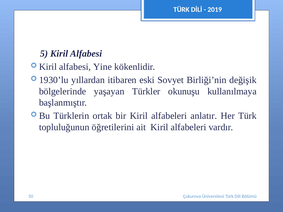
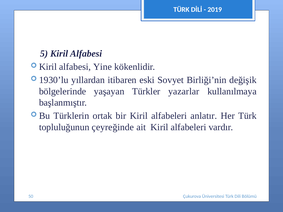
okunuşu: okunuşu -> yazarlar
öğretilerini: öğretilerini -> çeyreğinde
